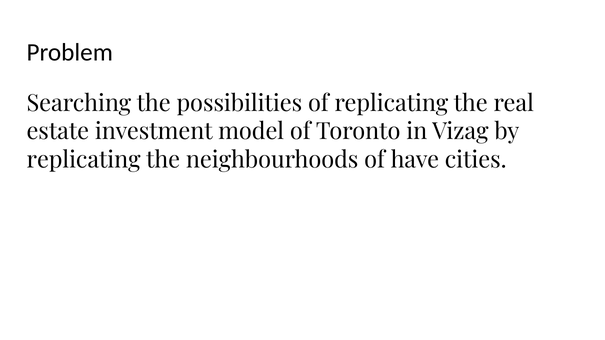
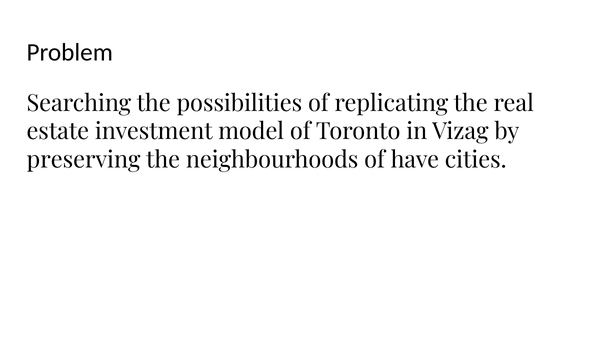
replicating at (84, 160): replicating -> preserving
